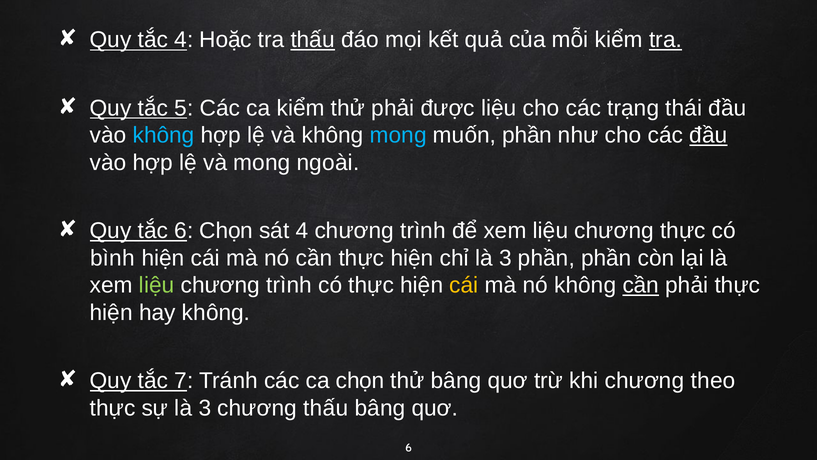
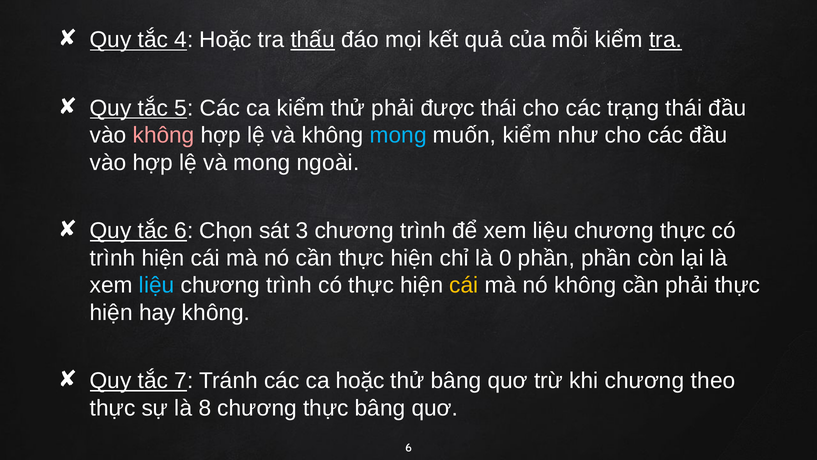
được liệu: liệu -> thái
không at (164, 135) colour: light blue -> pink
muốn phần: phần -> kiểm
đầu at (708, 135) underline: present -> none
sát 4: 4 -> 3
bình at (113, 258): bình -> trình
chỉ là 3: 3 -> 0
liệu at (157, 285) colour: light green -> light blue
cần at (641, 285) underline: present -> none
ca chọn: chọn -> hoặc
sự là 3: 3 -> 8
thấu at (326, 408): thấu -> thực
